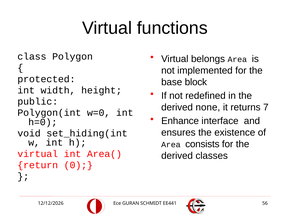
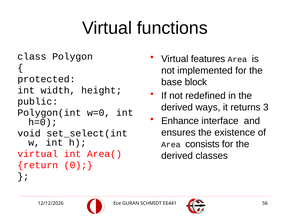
belongs: belongs -> features
none: none -> ways
7: 7 -> 3
set_hiding(int: set_hiding(int -> set_select(int
